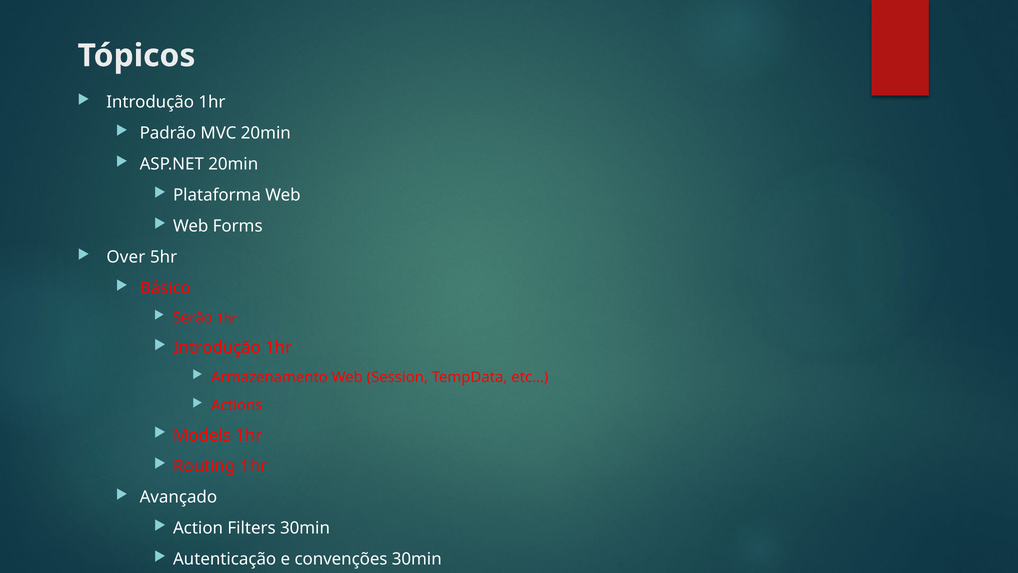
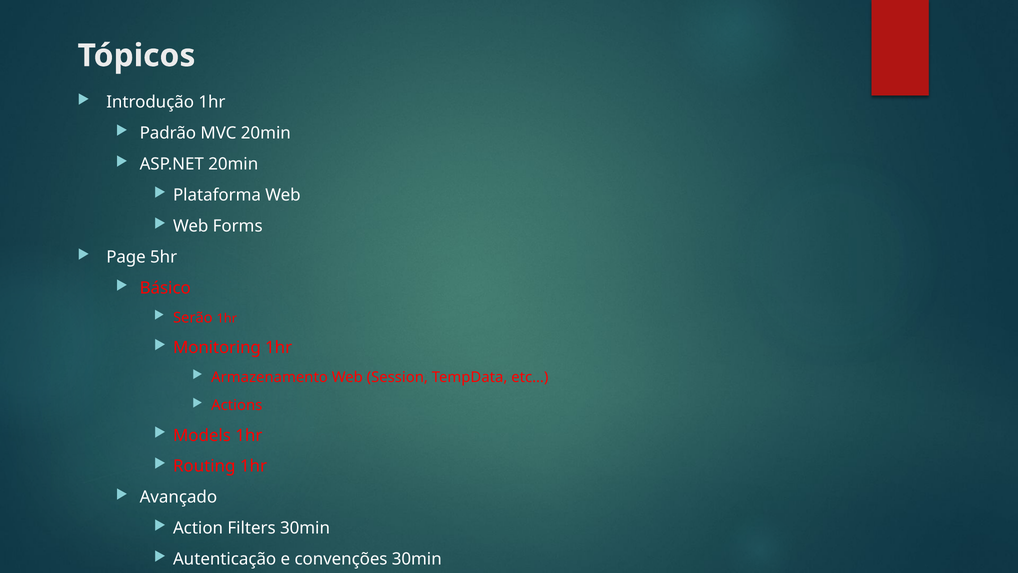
Over: Over -> Page
Introdução at (217, 347): Introdução -> Monitoring
